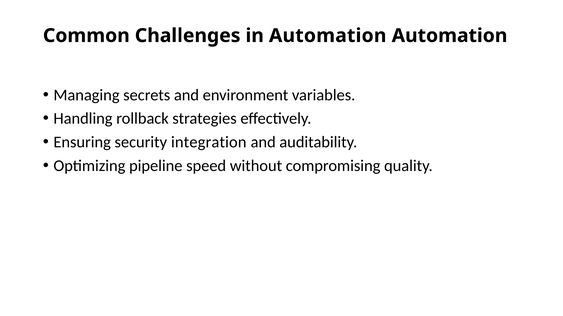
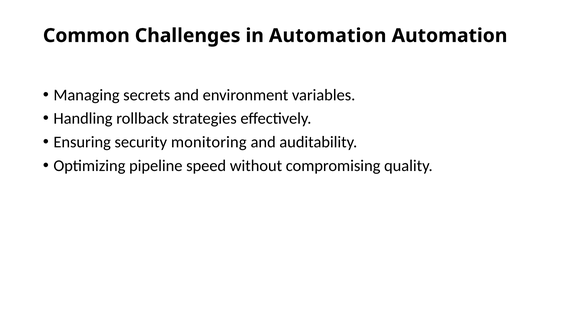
integration: integration -> monitoring
